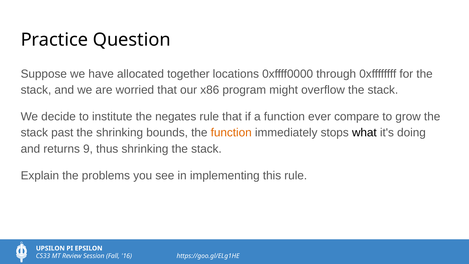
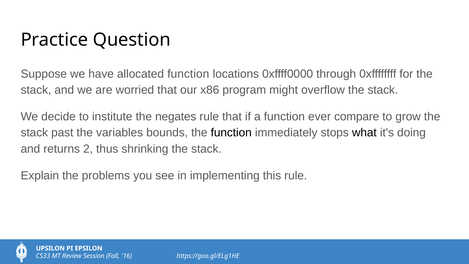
allocated together: together -> function
the shrinking: shrinking -> variables
function at (231, 133) colour: orange -> black
9: 9 -> 2
